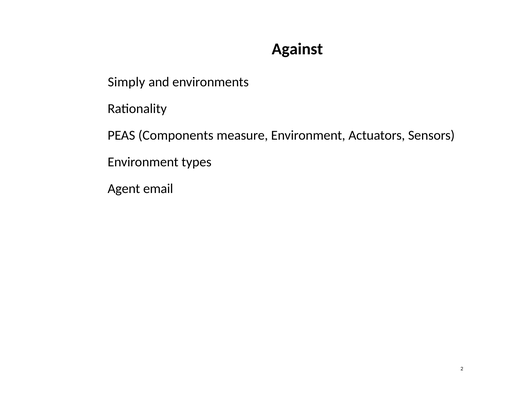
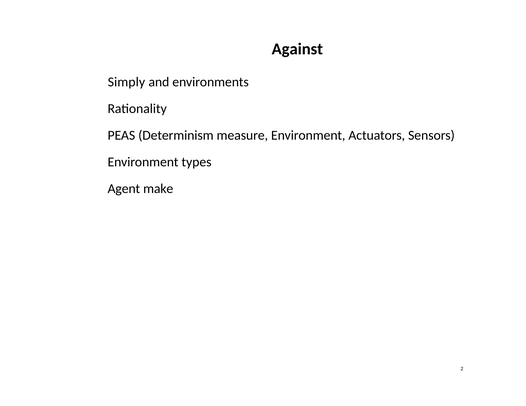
Components: Components -> Determinism
email: email -> make
